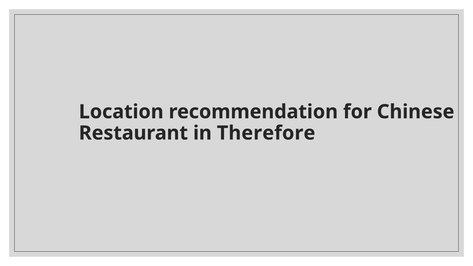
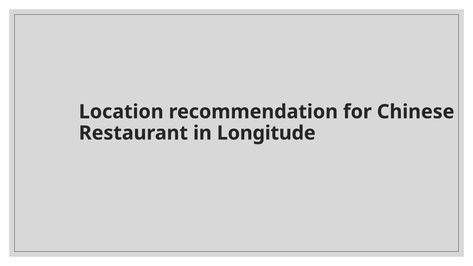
Therefore: Therefore -> Longitude
